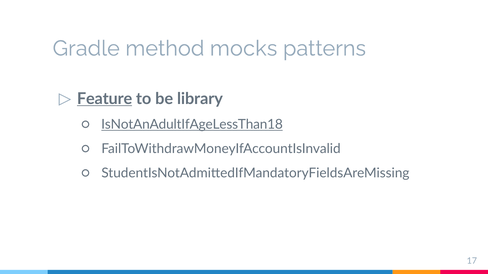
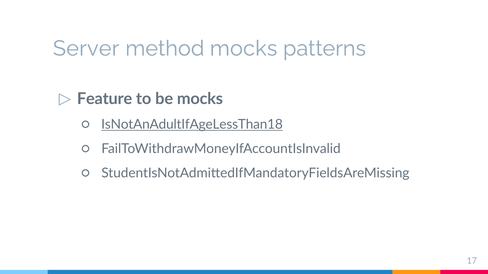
Gradle: Gradle -> Server
Feature underline: present -> none
be library: library -> mocks
